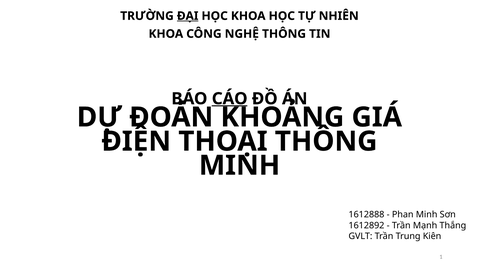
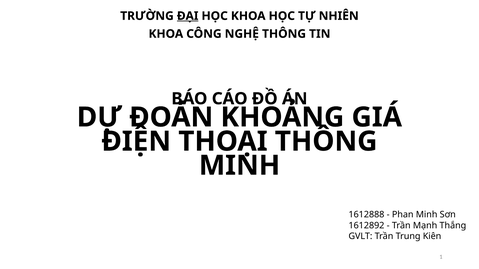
CÁO underline: present -> none
